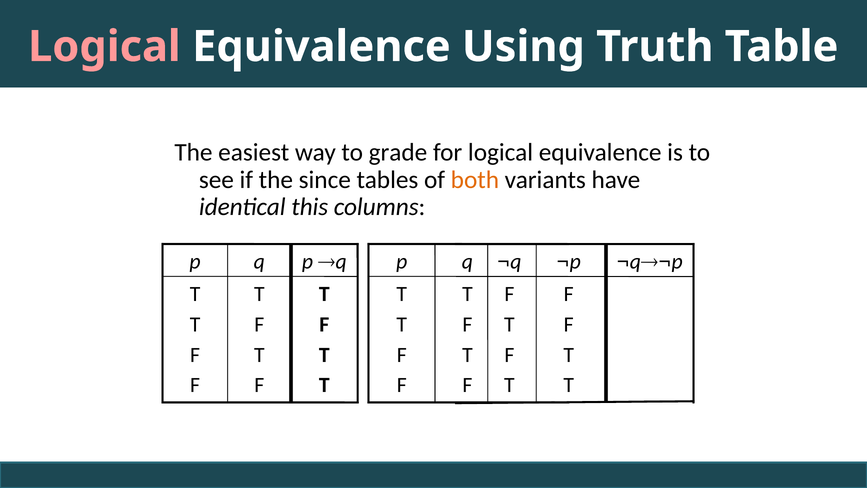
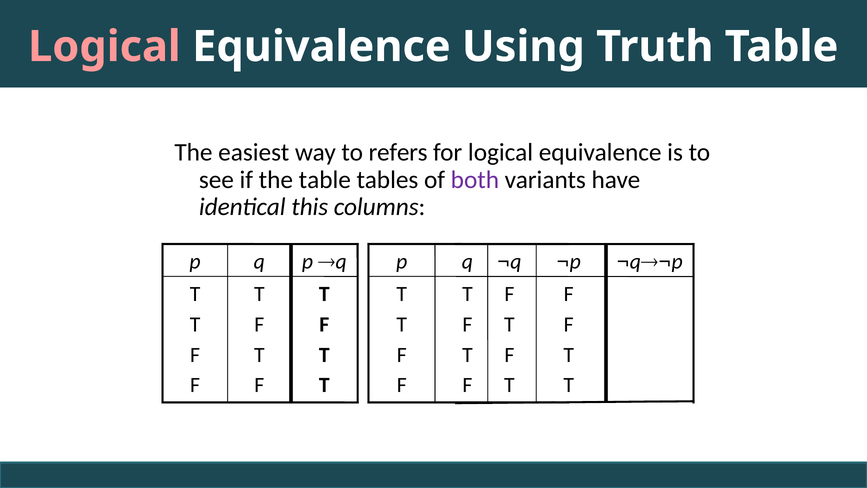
grade: grade -> refers
the since: since -> table
both colour: orange -> purple
